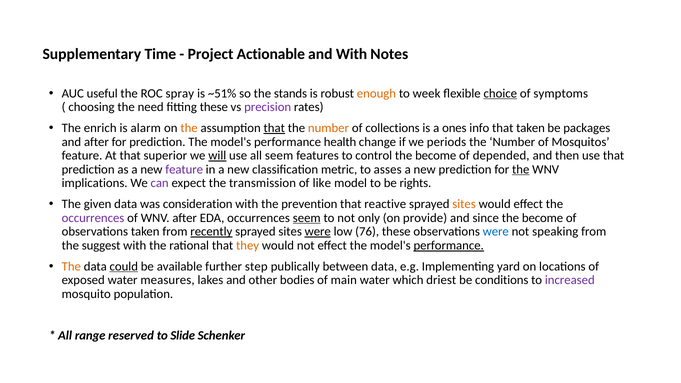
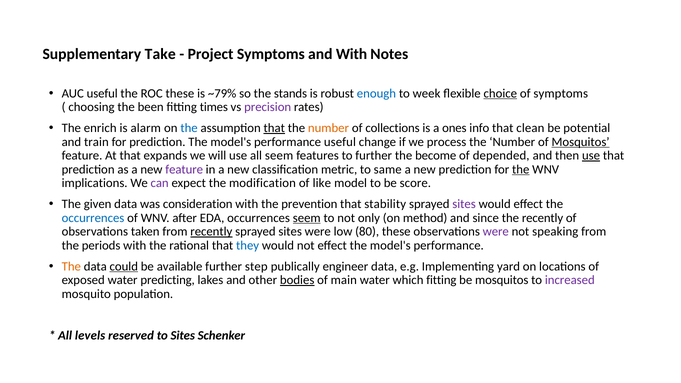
Time: Time -> Take
Project Actionable: Actionable -> Symptoms
ROC spray: spray -> these
~51%: ~51% -> ~79%
enough colour: orange -> blue
need: need -> been
fitting these: these -> times
the at (189, 128) colour: orange -> blue
that taken: taken -> clean
packages: packages -> potential
and after: after -> train
performance health: health -> useful
periods: periods -> process
Mosquitos at (581, 142) underline: none -> present
superior: superior -> expands
will underline: present -> none
to control: control -> further
use at (591, 156) underline: none -> present
asses: asses -> same
transmission: transmission -> modification
rights: rights -> score
reactive: reactive -> stability
sites at (464, 204) colour: orange -> purple
occurrences at (93, 218) colour: purple -> blue
provide: provide -> method
since the become: become -> recently
were at (318, 232) underline: present -> none
76: 76 -> 80
were at (496, 232) colour: blue -> purple
suggest: suggest -> periods
they colour: orange -> blue
performance at (449, 245) underline: present -> none
between: between -> engineer
measures: measures -> predicting
bodies underline: none -> present
which driest: driest -> fitting
be conditions: conditions -> mosquitos
range: range -> levels
to Slide: Slide -> Sites
